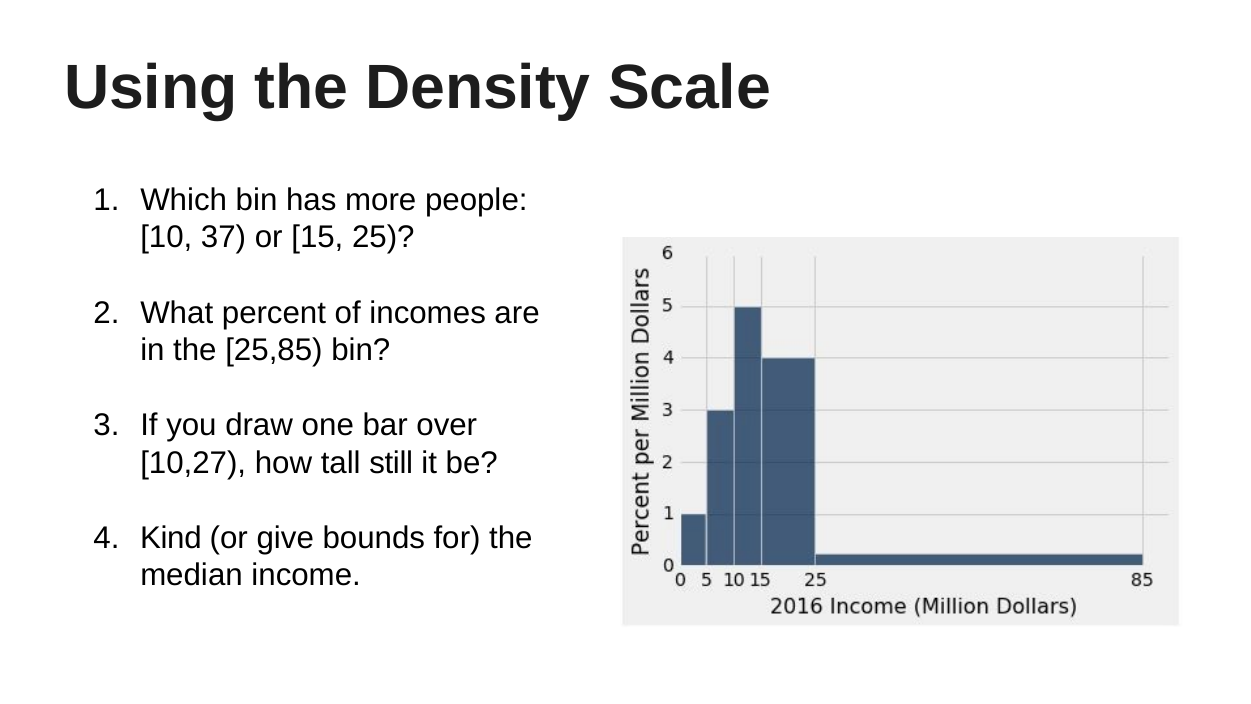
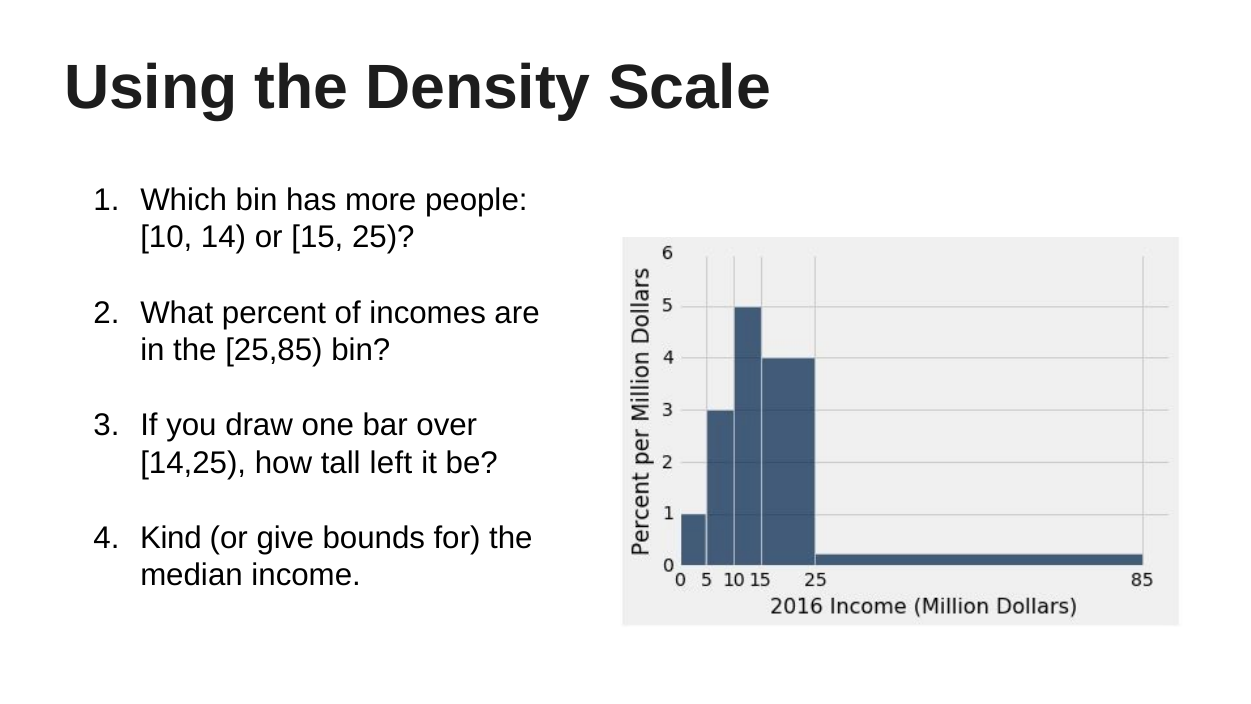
37: 37 -> 14
10,27: 10,27 -> 14,25
still: still -> left
